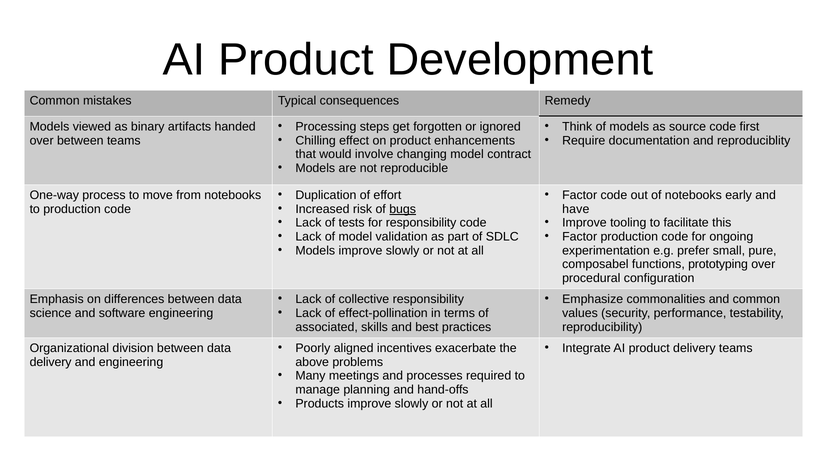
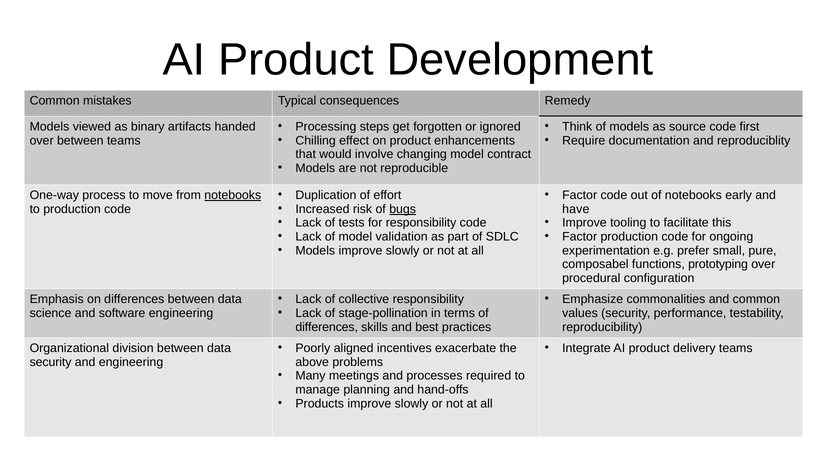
notebooks at (233, 196) underline: none -> present
effect-pollination: effect-pollination -> stage-pollination
associated at (327, 327): associated -> differences
delivery at (51, 363): delivery -> security
